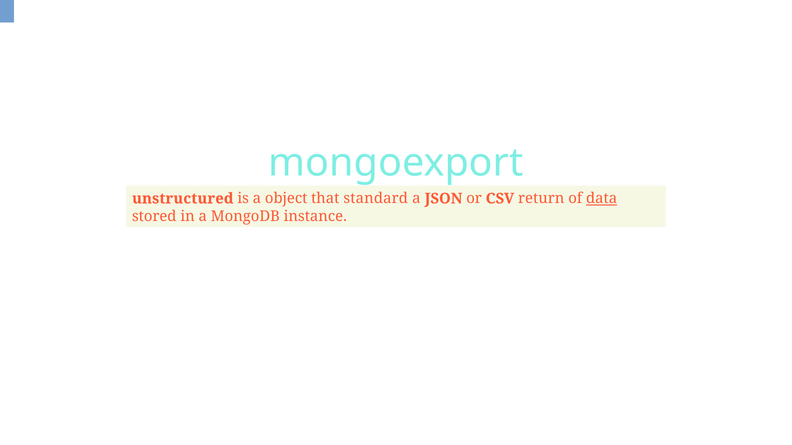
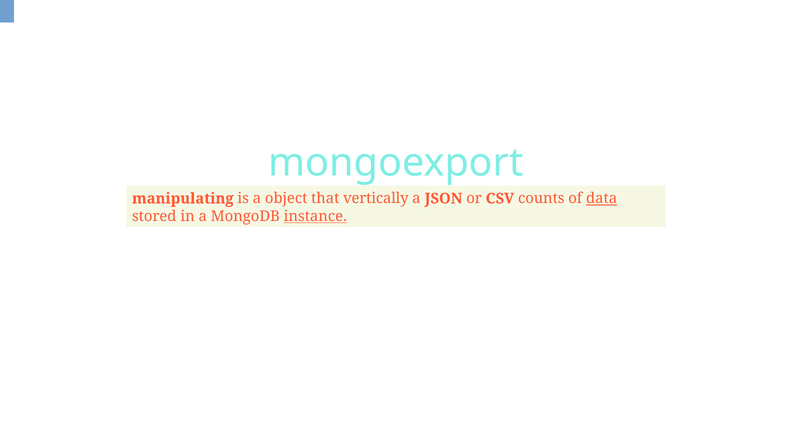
unstructured: unstructured -> manipulating
standard: standard -> vertically
return: return -> counts
instance underline: none -> present
